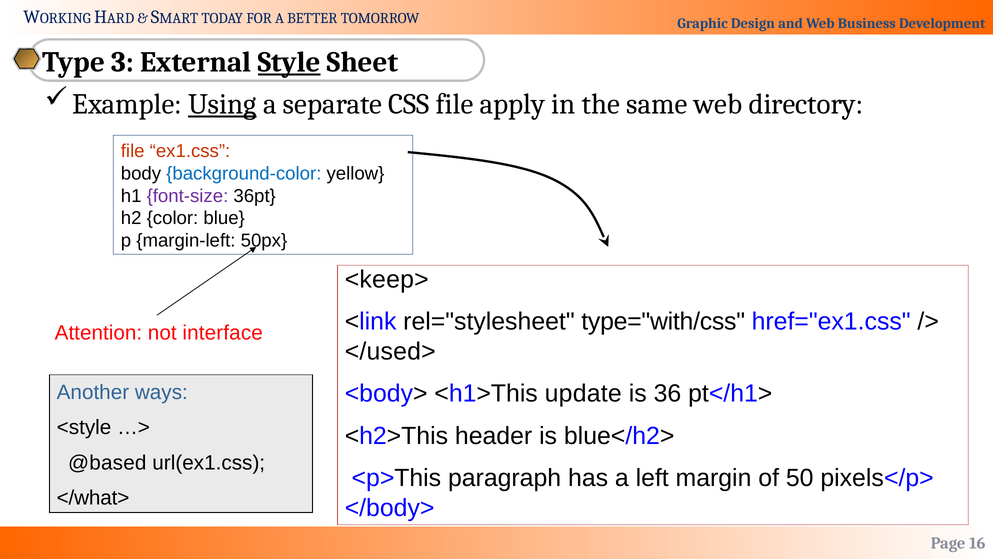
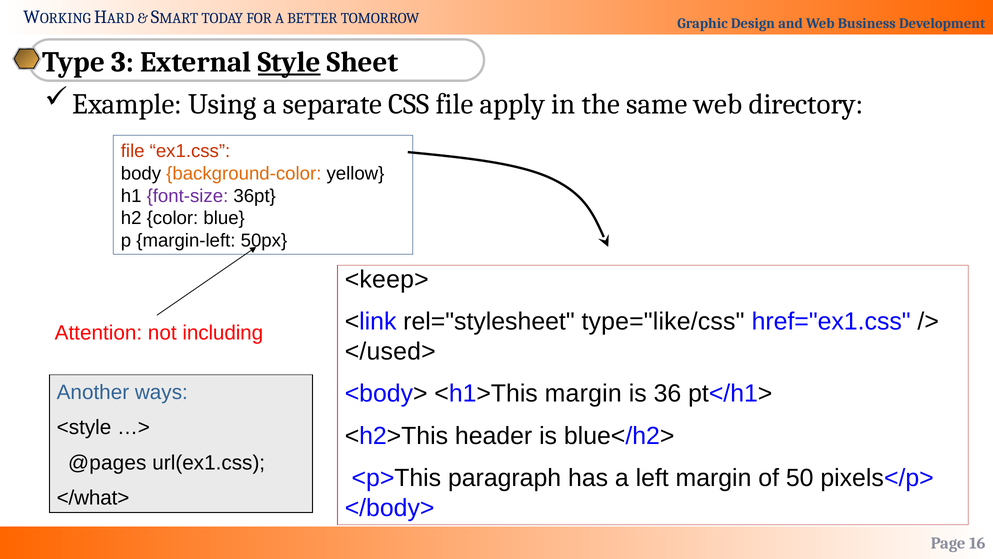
Using underline: present -> none
background-color colour: blue -> orange
type="with/css: type="with/css -> type="like/css
interface: interface -> including
<h1>This update: update -> margin
@based: @based -> @pages
